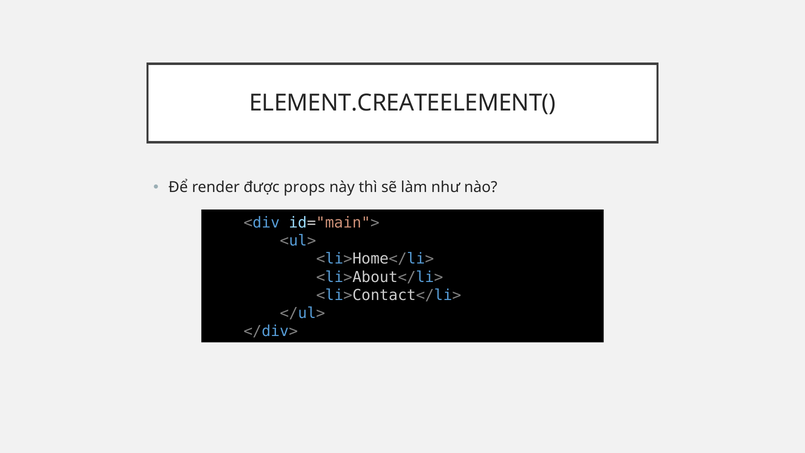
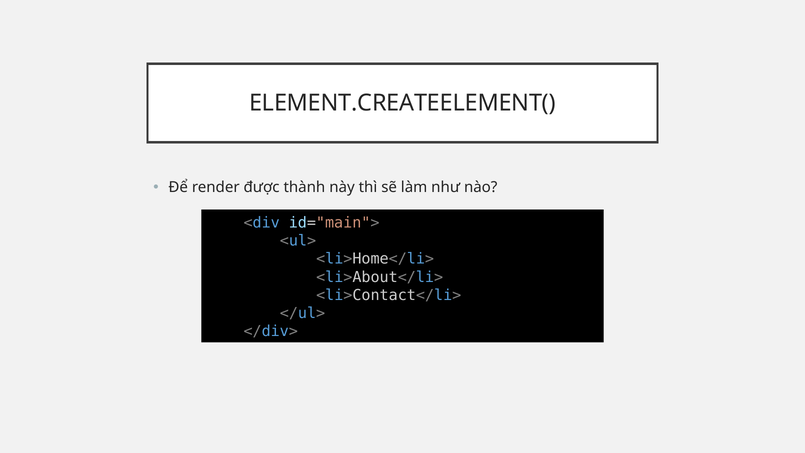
props: props -> thành
